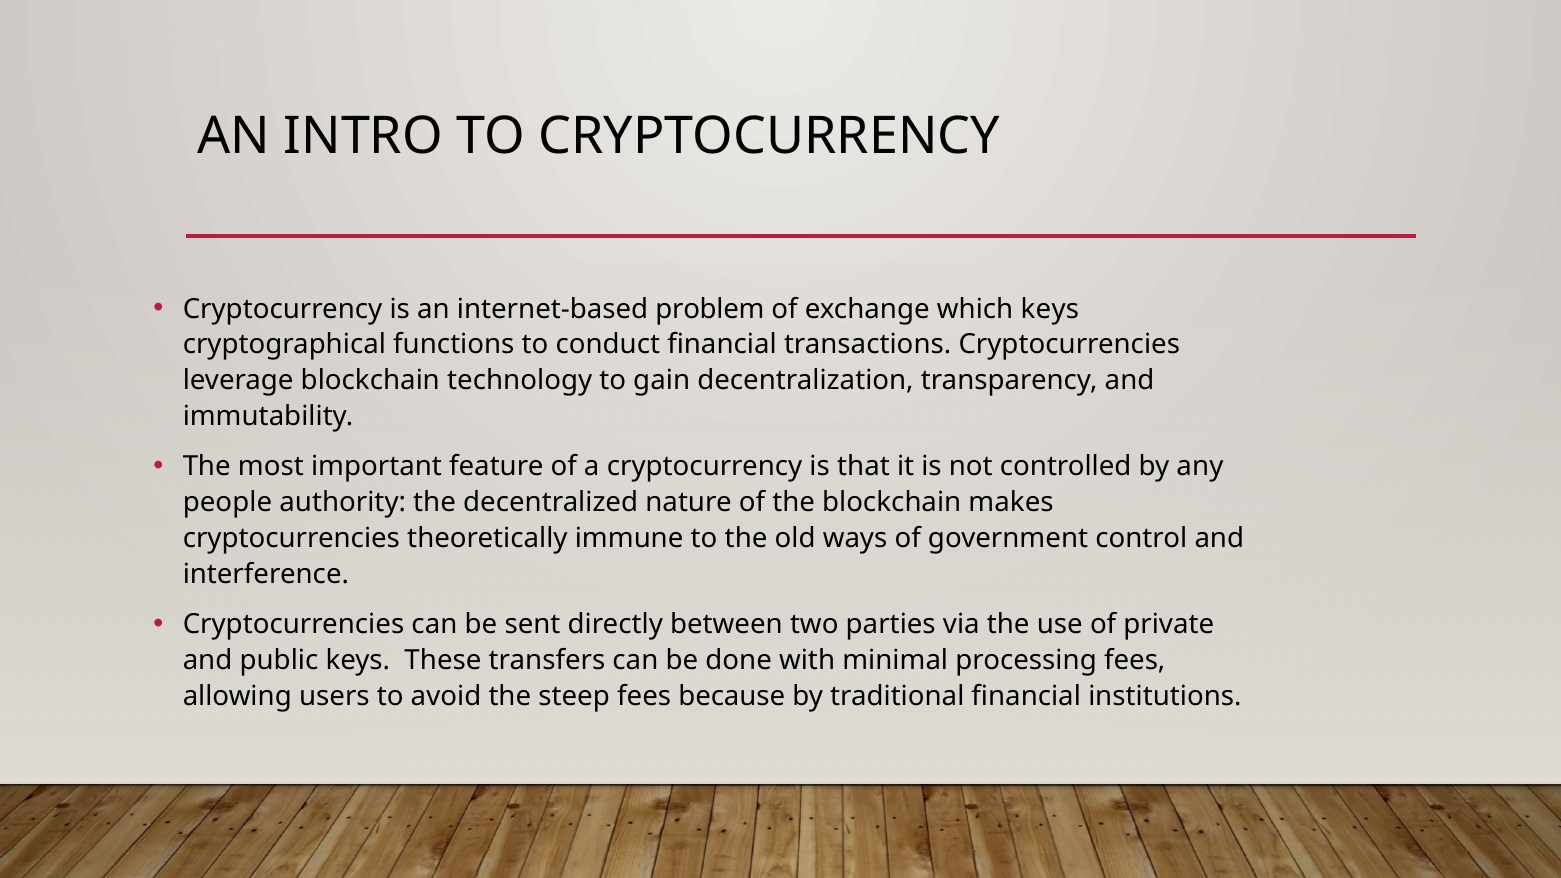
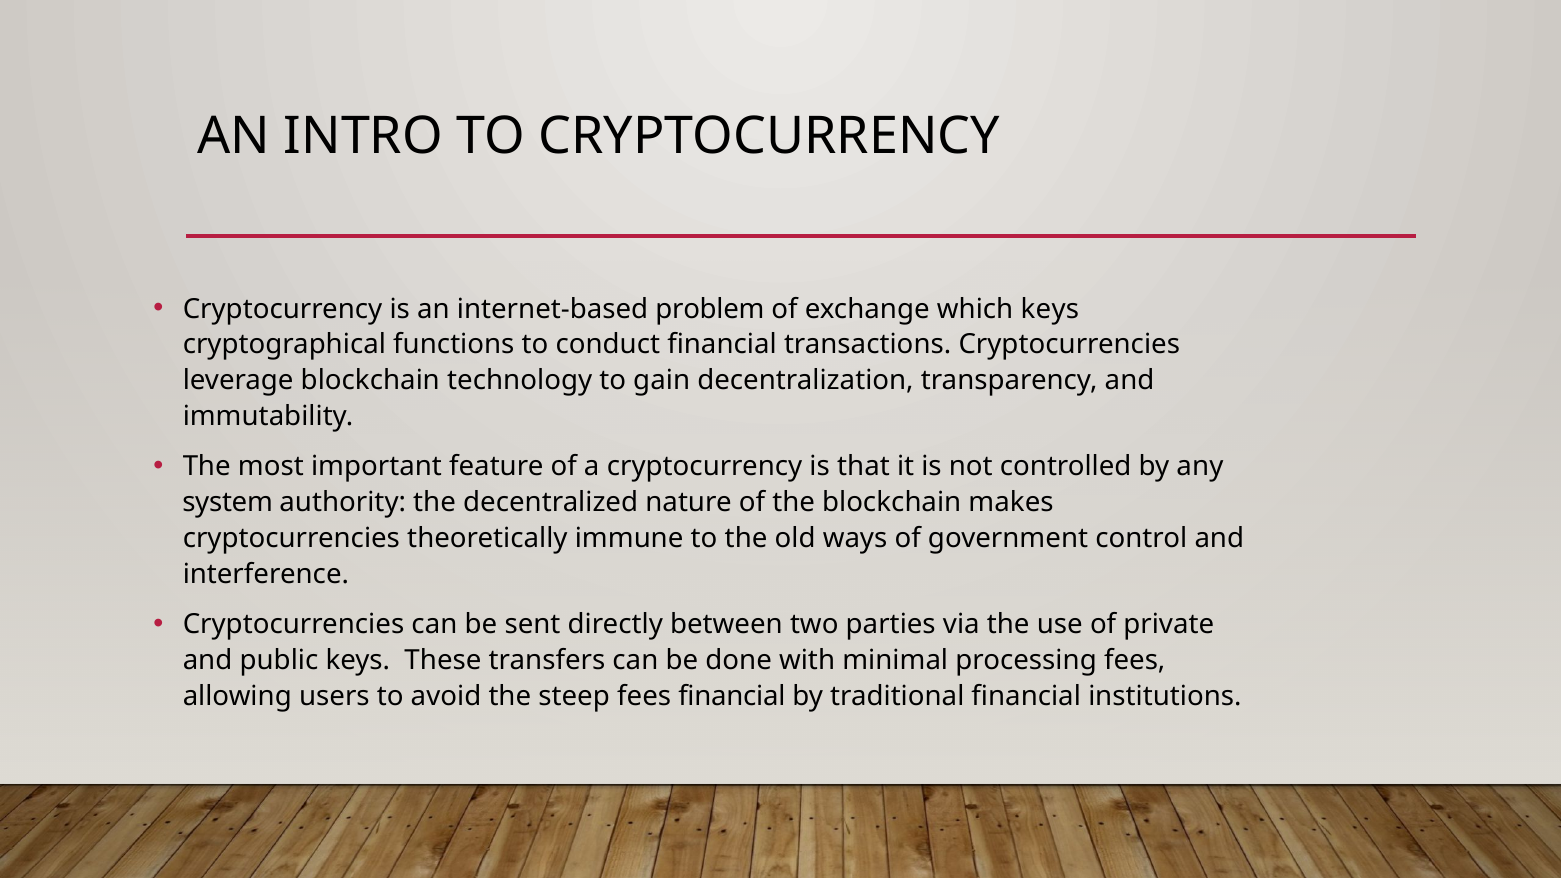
people: people -> system
fees because: because -> financial
